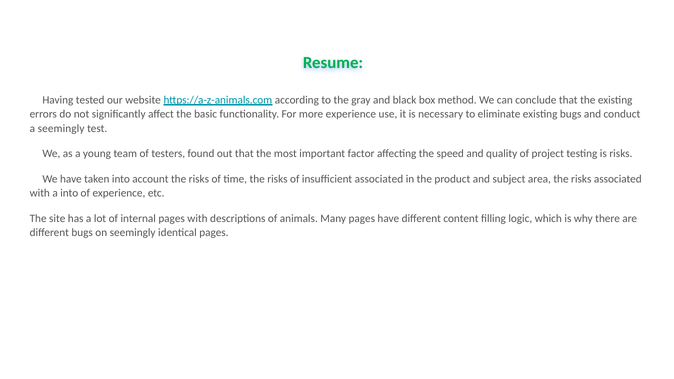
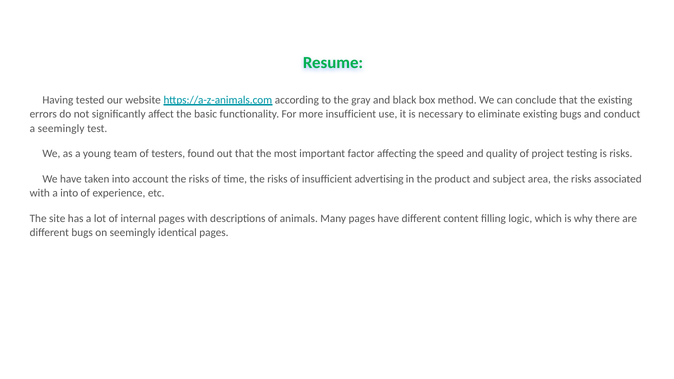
more experience: experience -> insufficient
insufficient associated: associated -> advertising
